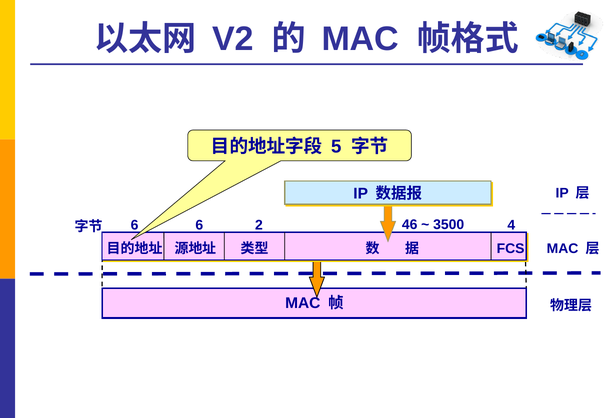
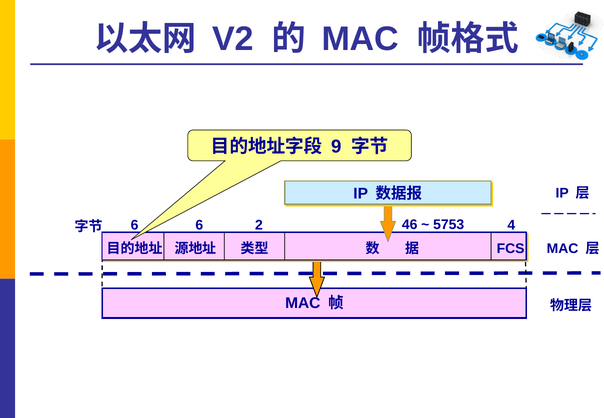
5: 5 -> 9
3500: 3500 -> 5753
